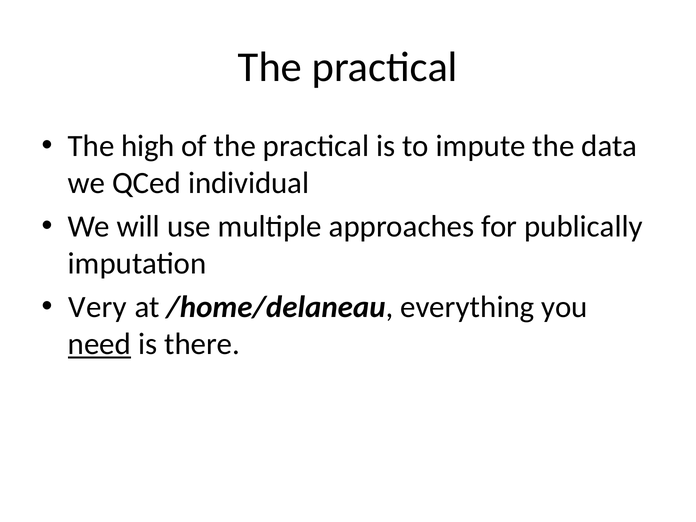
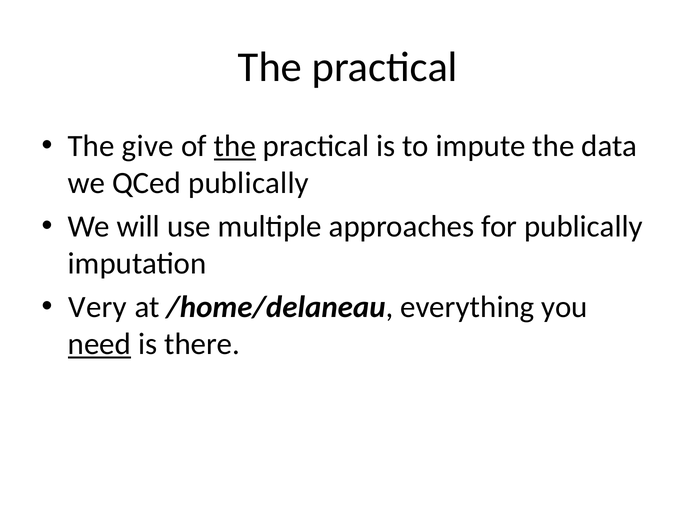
high: high -> give
the at (235, 146) underline: none -> present
QCed individual: individual -> publically
